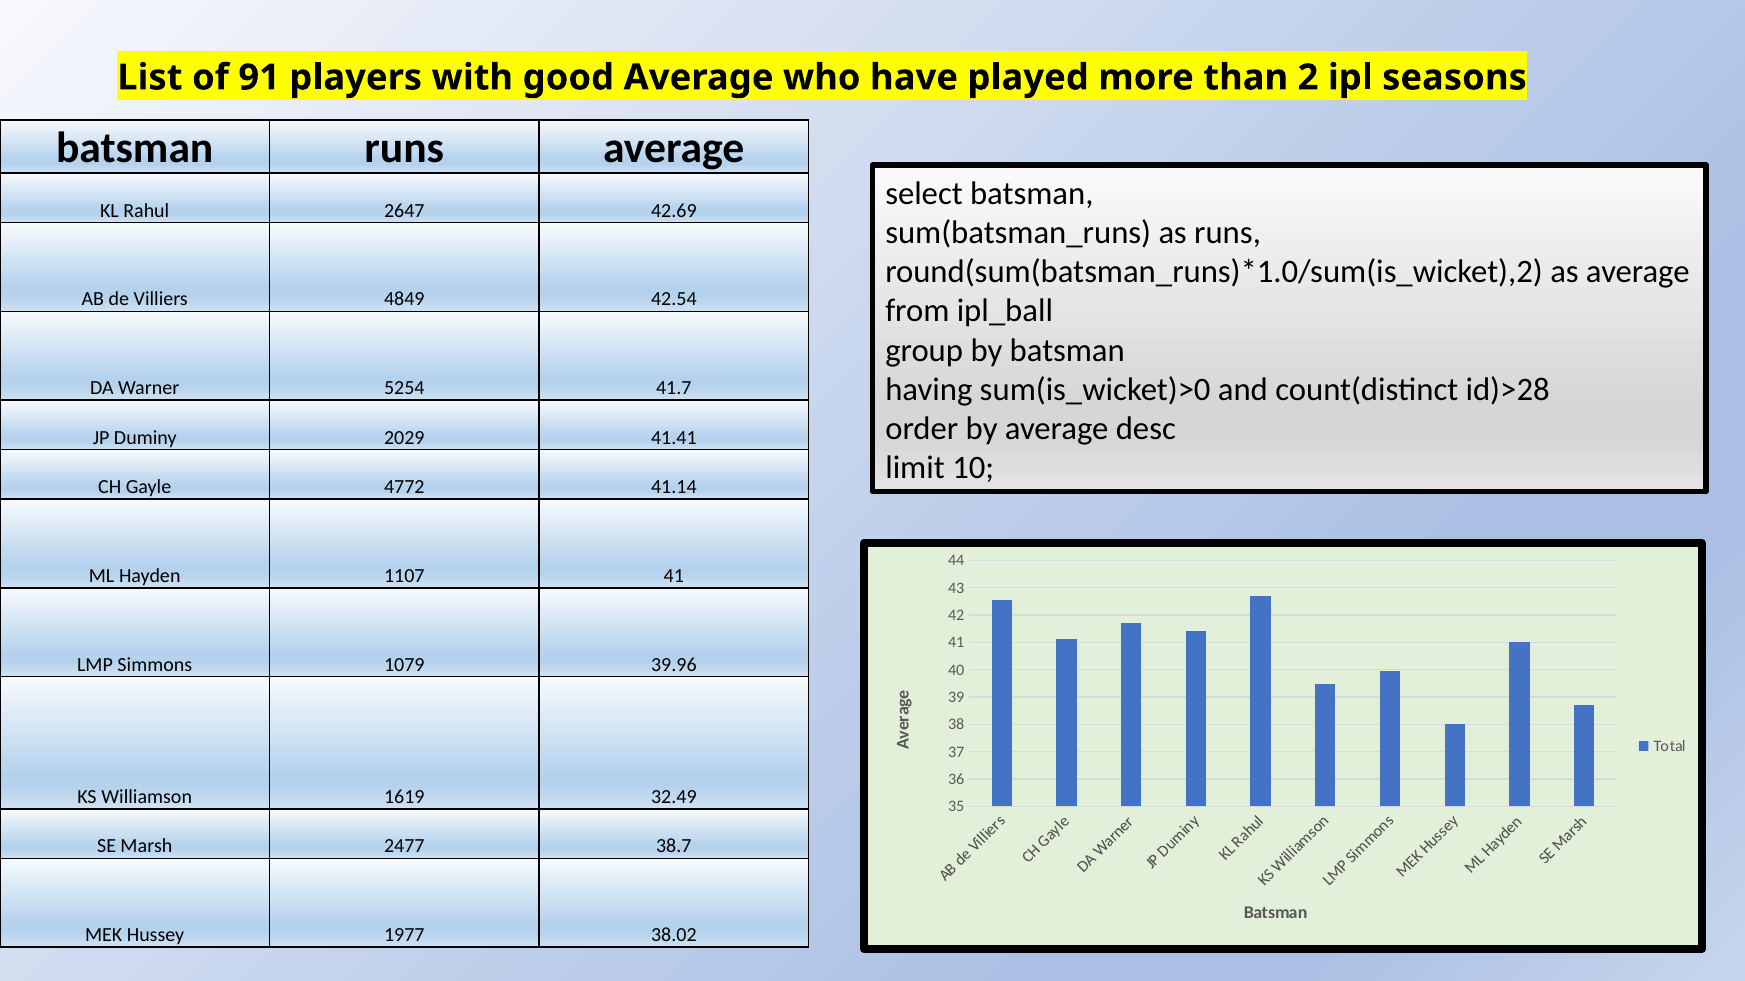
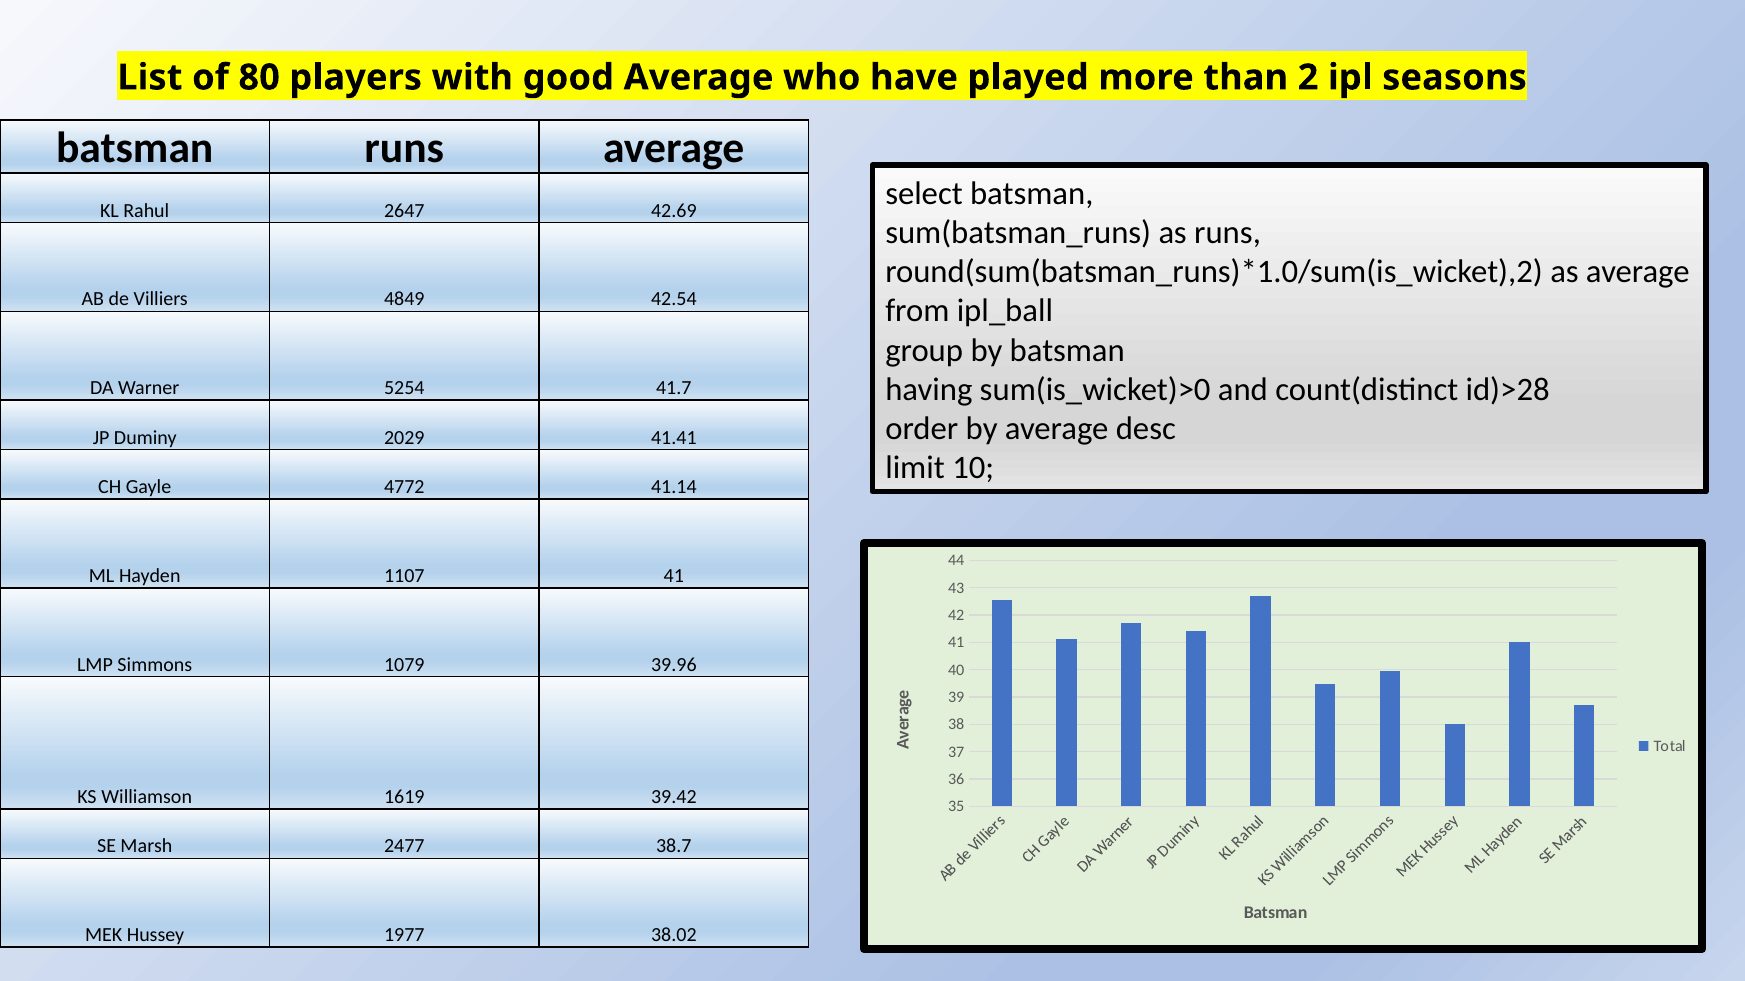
91: 91 -> 80
32.49: 32.49 -> 39.42
